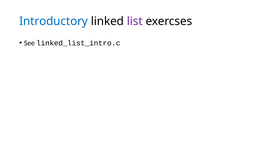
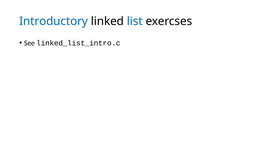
list colour: purple -> blue
